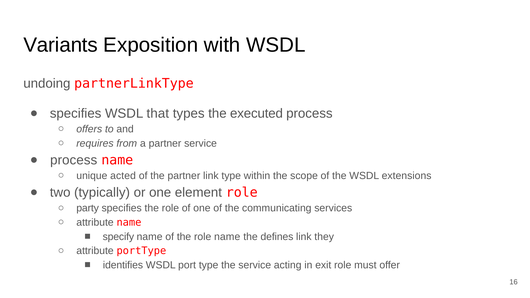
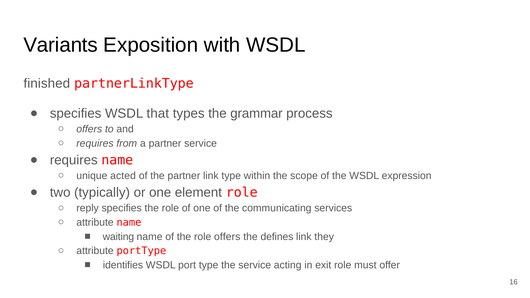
undoing: undoing -> finished
executed: executed -> grammar
process at (74, 160): process -> requires
extensions: extensions -> expression
party: party -> reply
specify: specify -> waiting
role name: name -> offers
